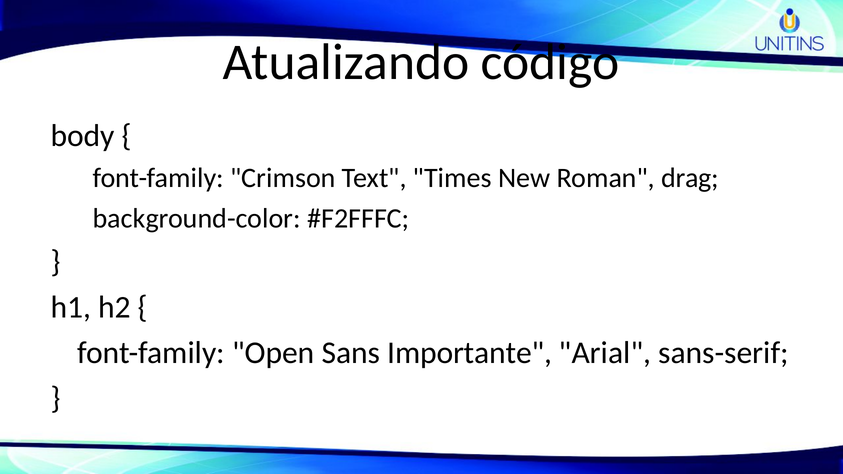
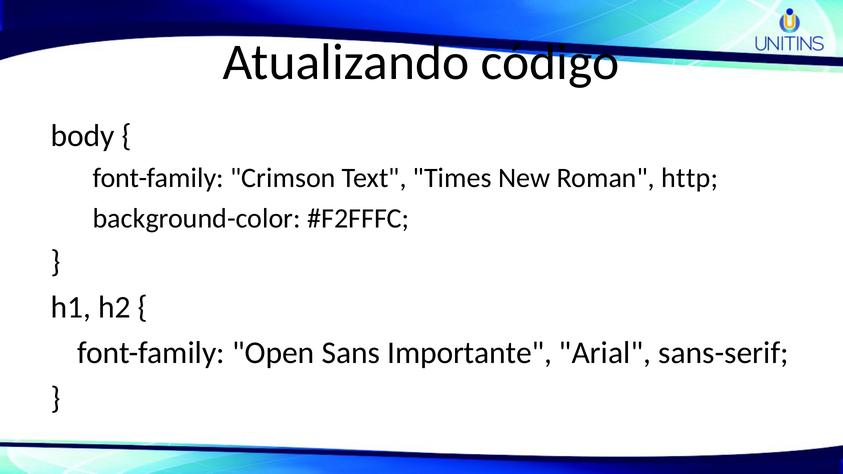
drag: drag -> http
